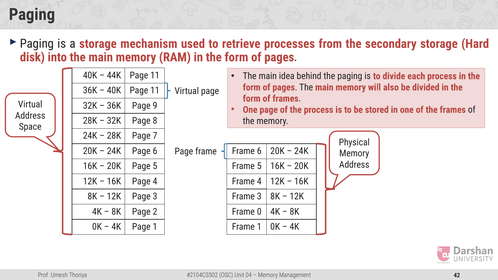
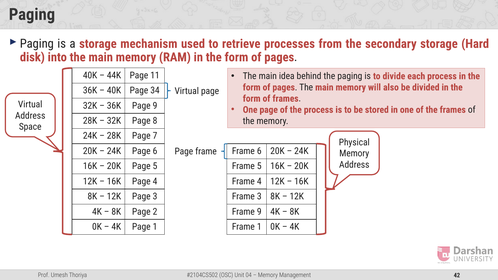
11 at (155, 91): 11 -> 34
Frame 0: 0 -> 9
